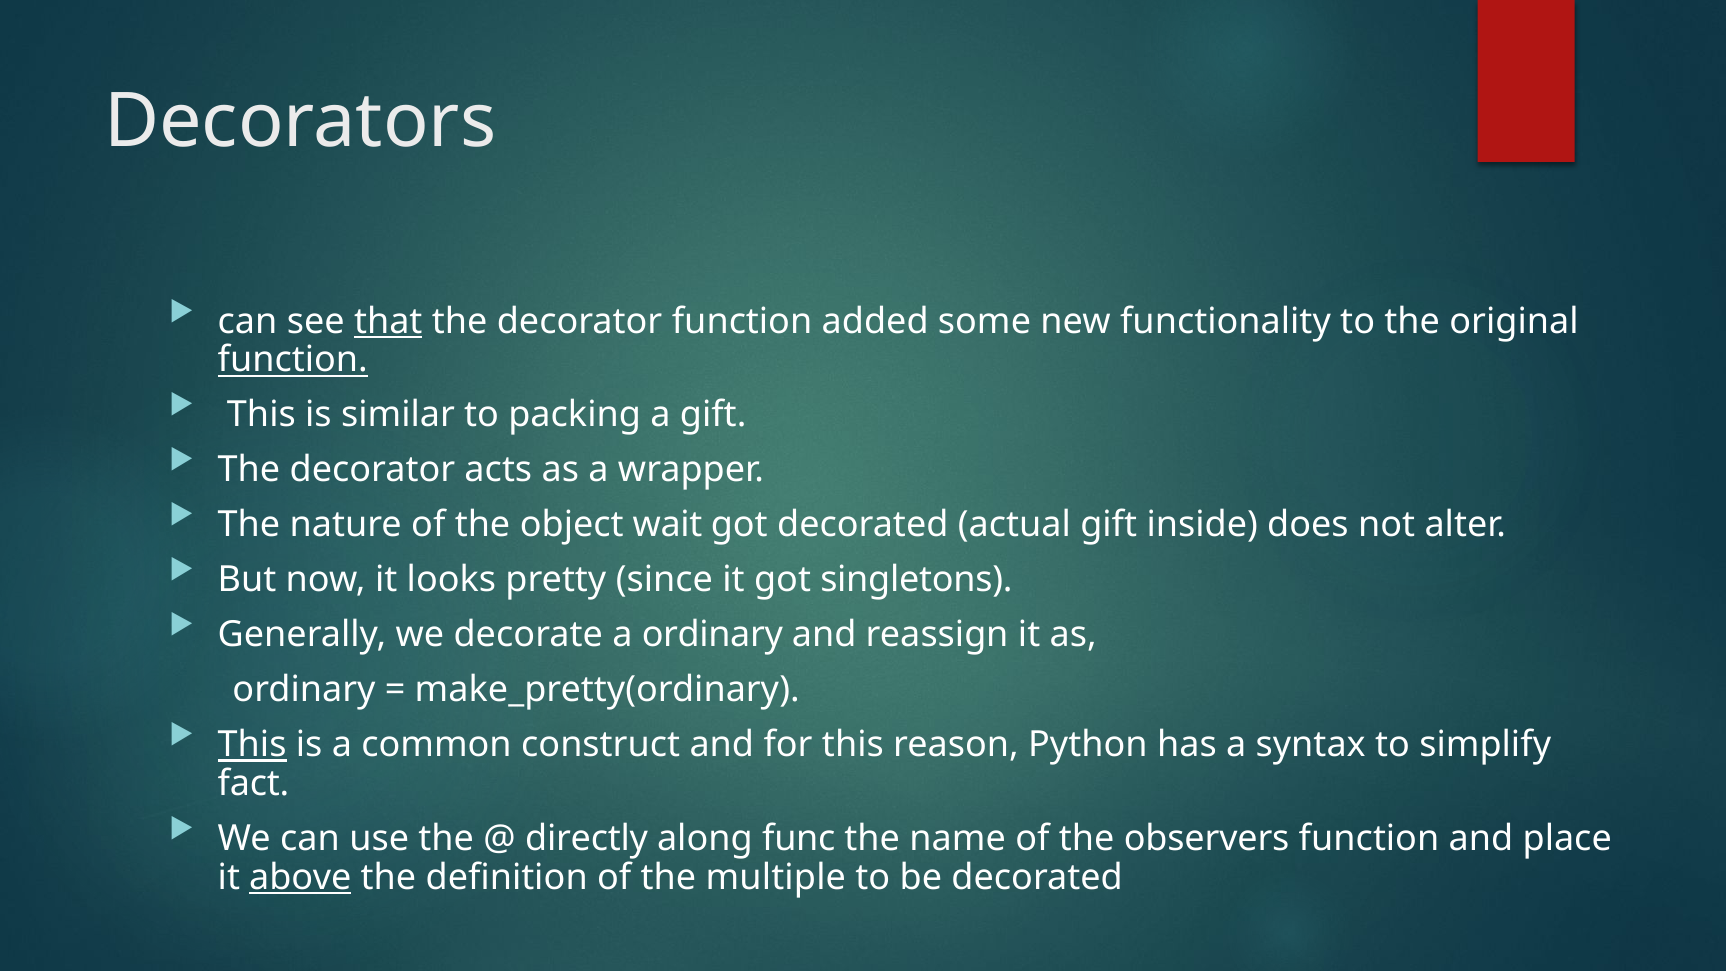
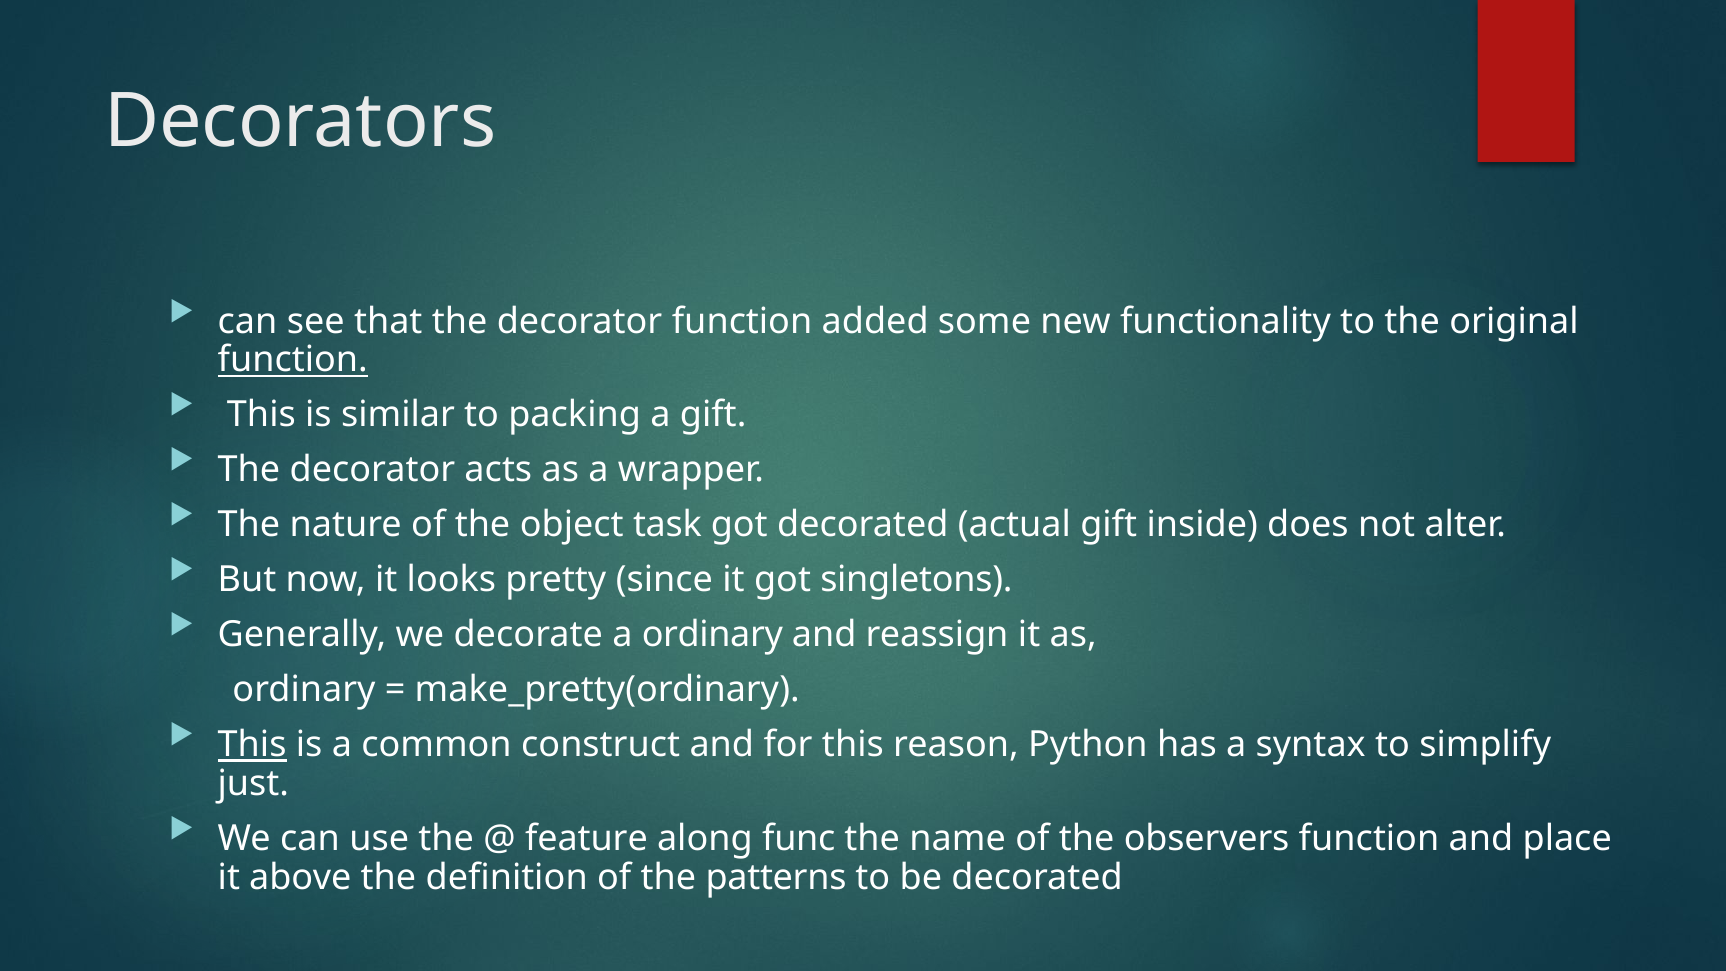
that underline: present -> none
wait: wait -> task
fact: fact -> just
directly: directly -> feature
above underline: present -> none
multiple: multiple -> patterns
